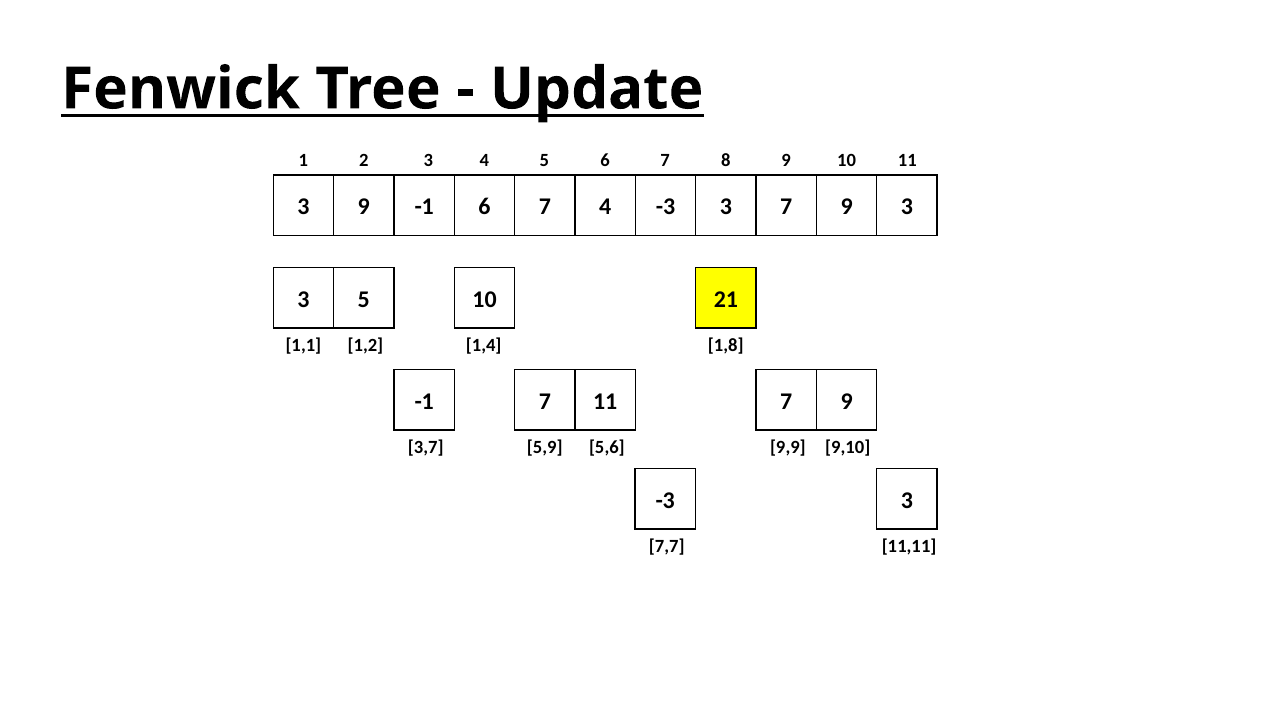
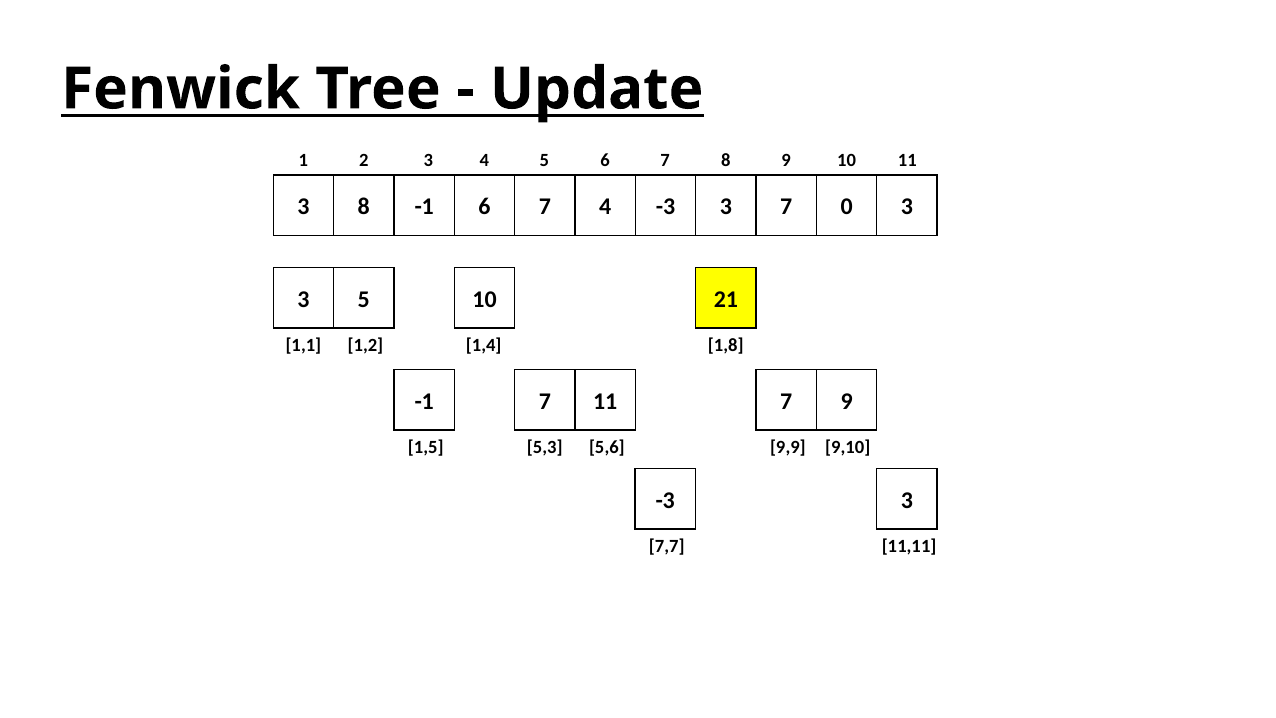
3 9: 9 -> 8
3 7 9: 9 -> 0
3,7: 3,7 -> 1,5
5,9: 5,9 -> 5,3
